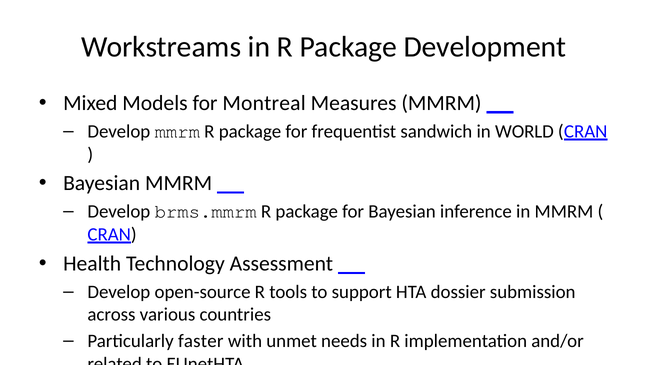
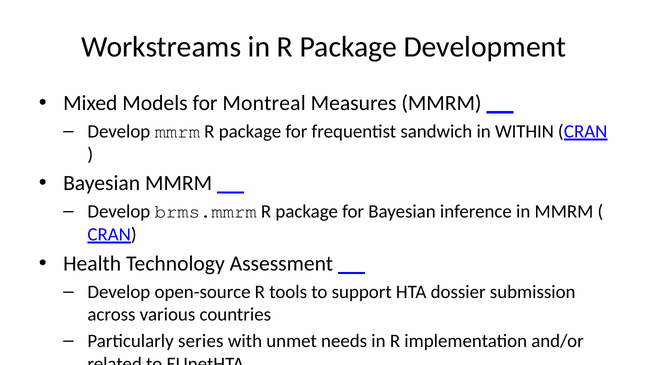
WORLD: WORLD -> WITHIN
faster: faster -> series
